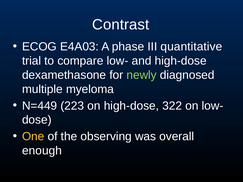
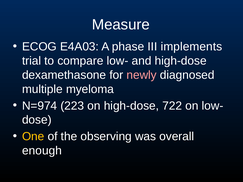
Contrast: Contrast -> Measure
quantitative: quantitative -> implements
newly colour: light green -> pink
N=449: N=449 -> N=974
322: 322 -> 722
